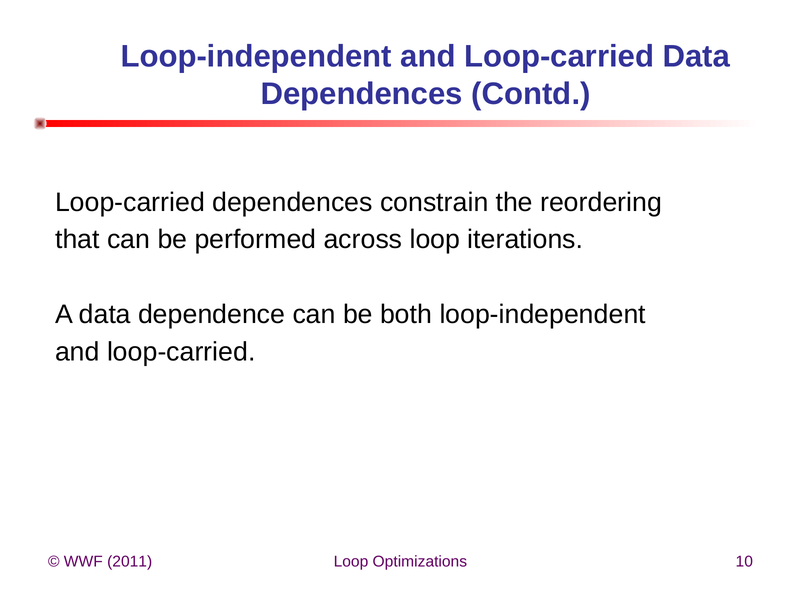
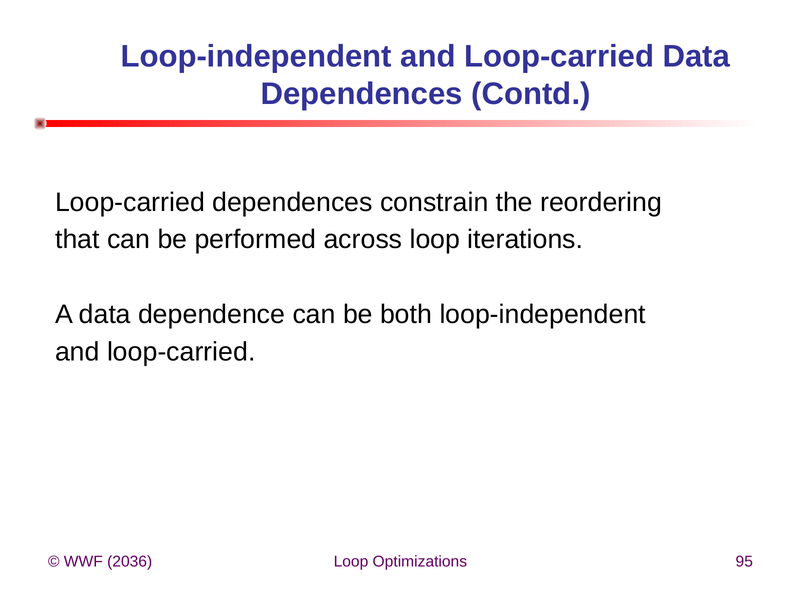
2011: 2011 -> 2036
10: 10 -> 95
